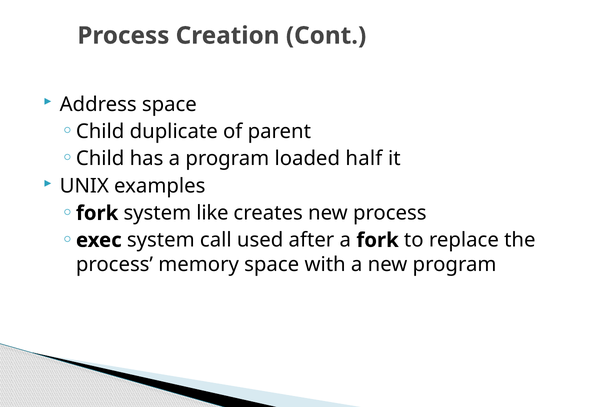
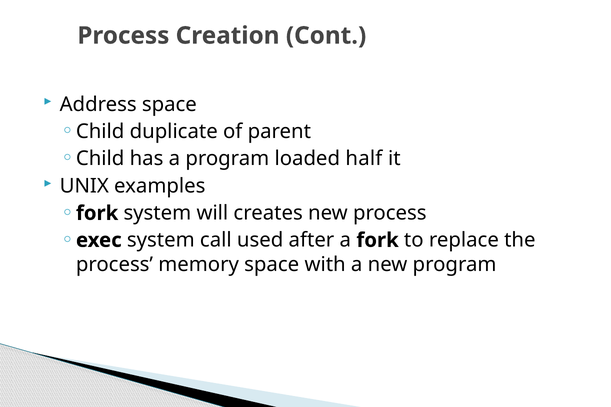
like: like -> will
